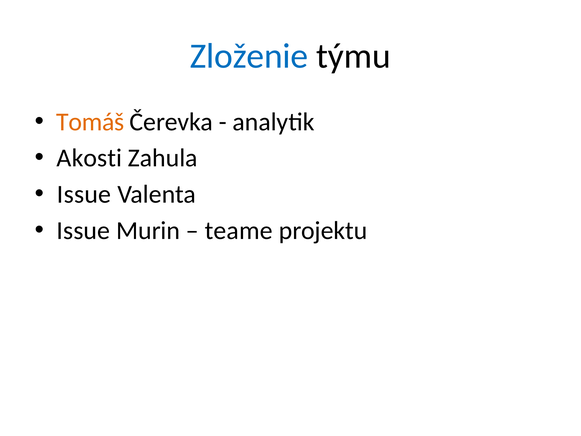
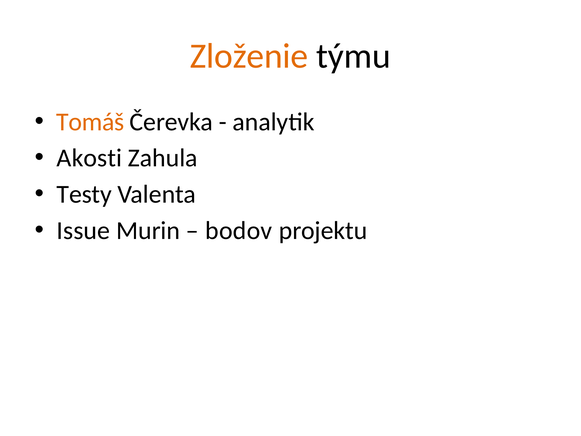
Zloženie colour: blue -> orange
Issue at (84, 194): Issue -> Testy
teame: teame -> bodov
